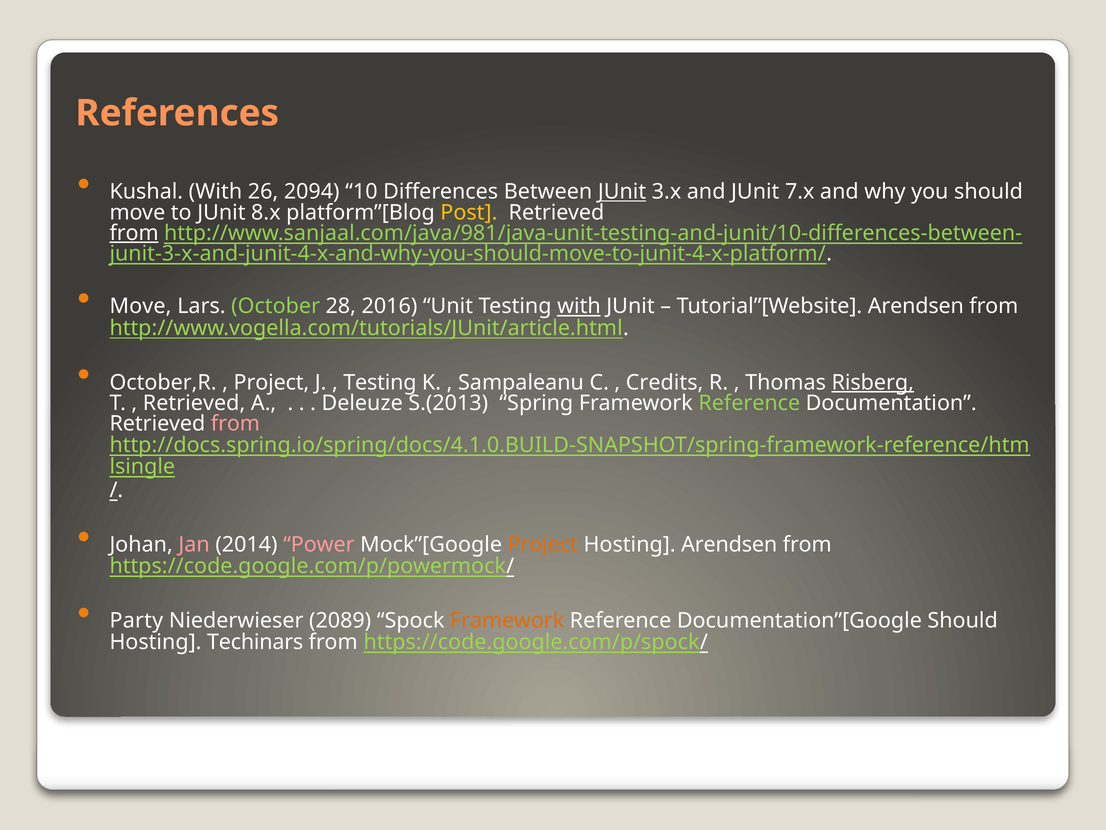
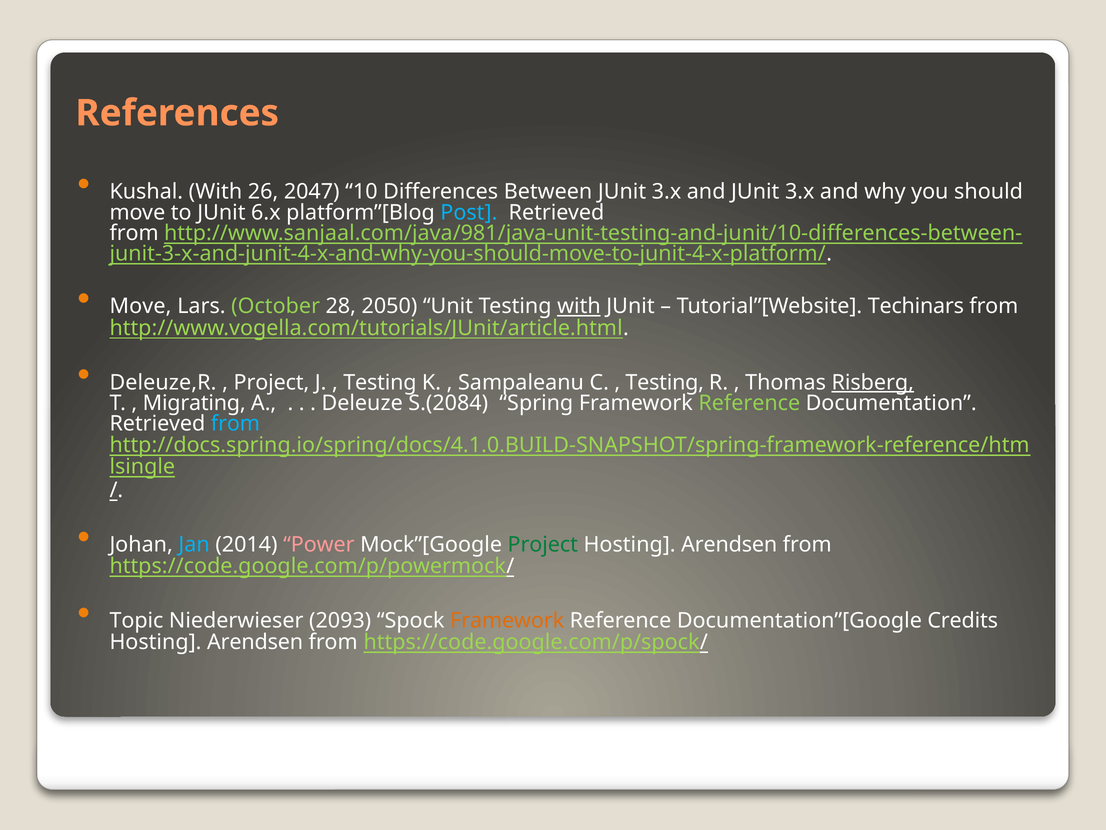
2094: 2094 -> 2047
JUnit at (622, 192) underline: present -> none
and JUnit 7.x: 7.x -> 3.x
8.x: 8.x -> 6.x
Post colour: yellow -> light blue
from at (134, 233) underline: present -> none
2016: 2016 -> 2050
Tutorial”[Website Arendsen: Arendsen -> Techinars
October,R: October,R -> Deleuze,R
Credits at (665, 382): Credits -> Testing
Retrieved at (194, 403): Retrieved -> Migrating
S.(2013: S.(2013 -> S.(2084
from at (235, 423) colour: pink -> light blue
Jan colour: pink -> light blue
Project at (543, 544) colour: orange -> green
Party: Party -> Topic
2089: 2089 -> 2093
Documentation”[Google Should: Should -> Credits
Techinars at (255, 642): Techinars -> Arendsen
